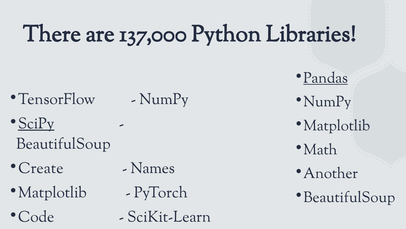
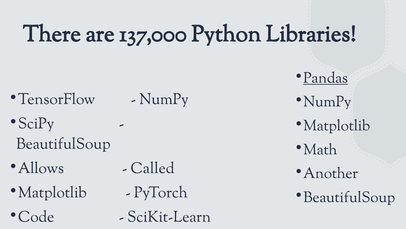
SciPy underline: present -> none
Create: Create -> Allows
Names: Names -> Called
